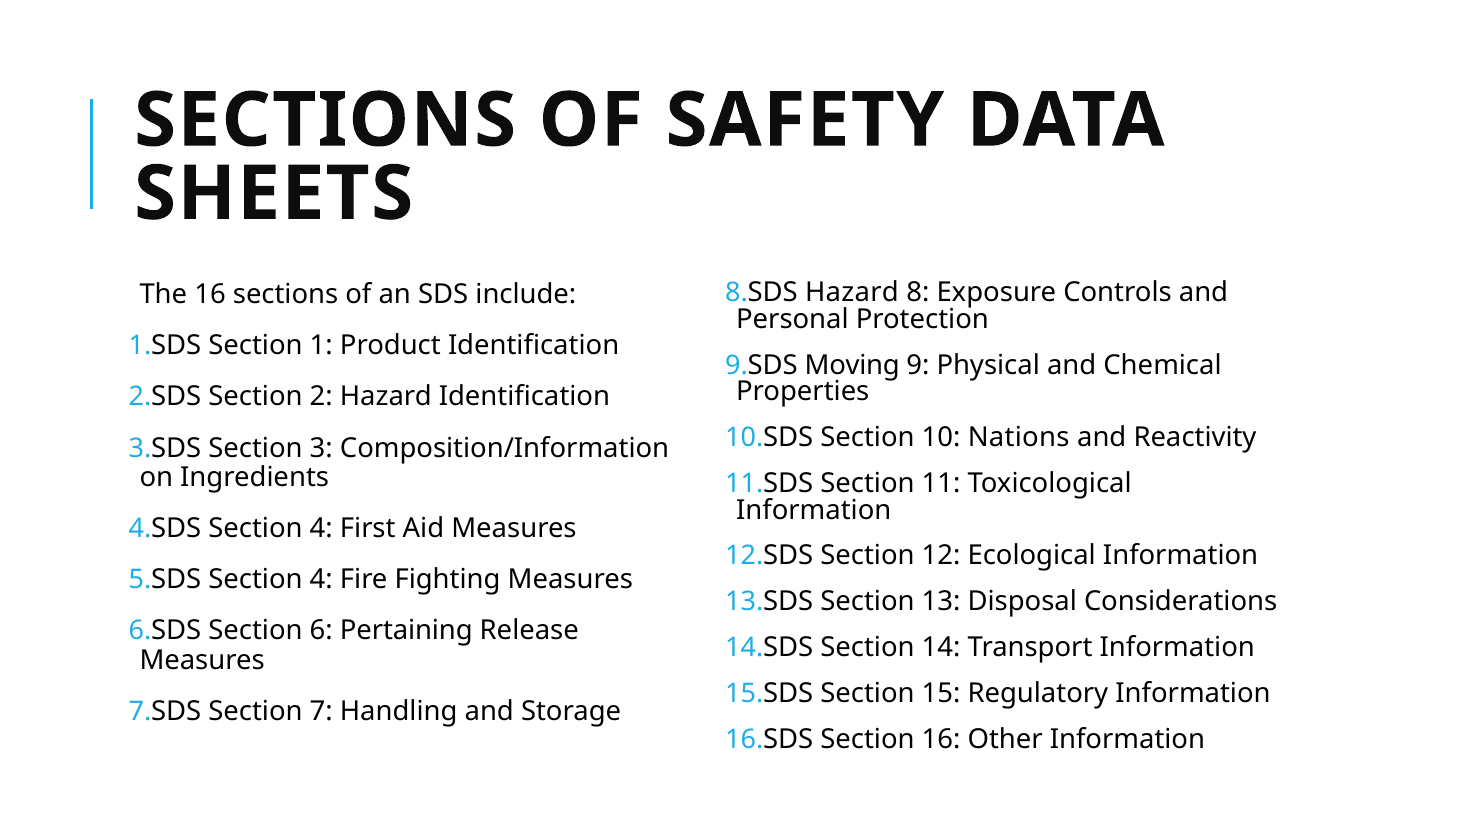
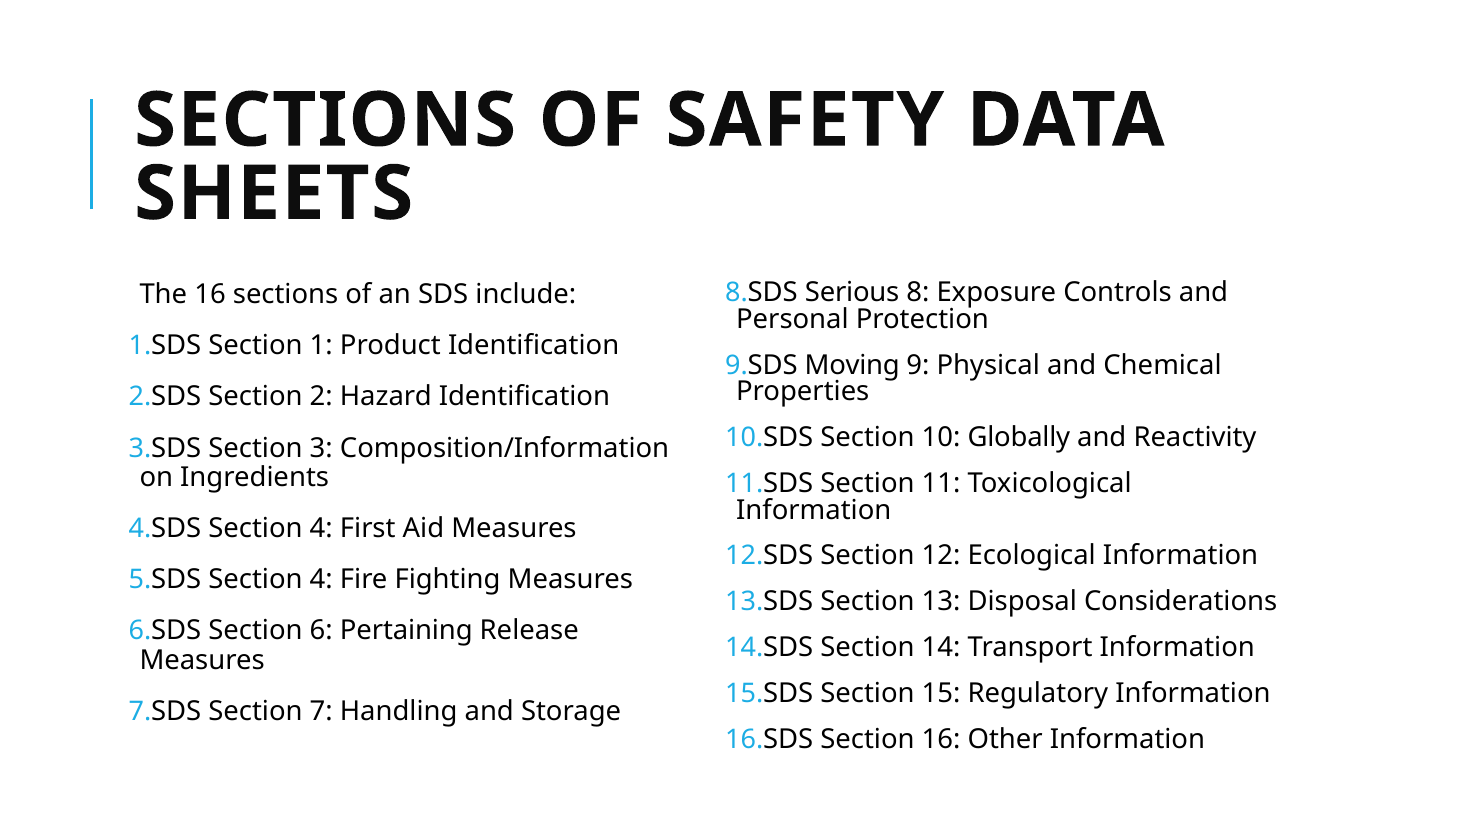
Hazard at (852, 292): Hazard -> Serious
Nations: Nations -> Globally
